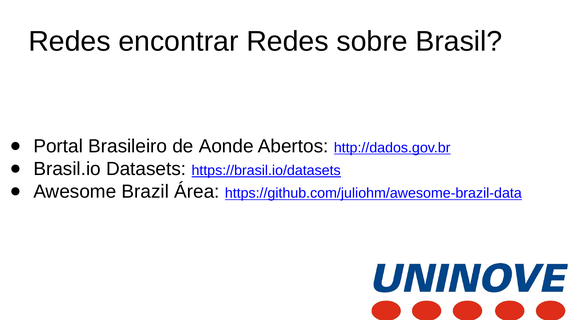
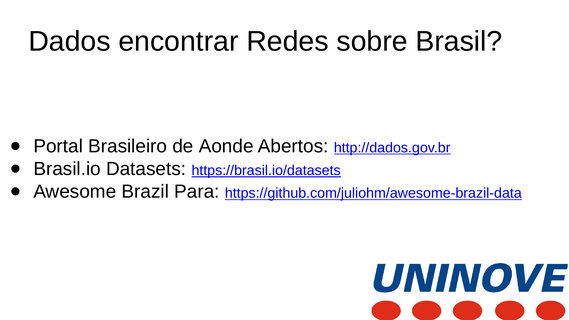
Redes at (70, 41): Redes -> Dados
Área: Área -> Para
